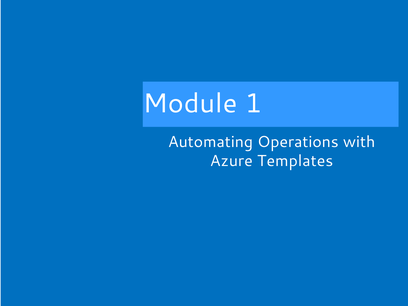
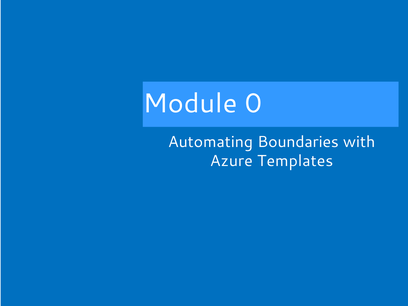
1: 1 -> 0
Operations: Operations -> Boundaries
